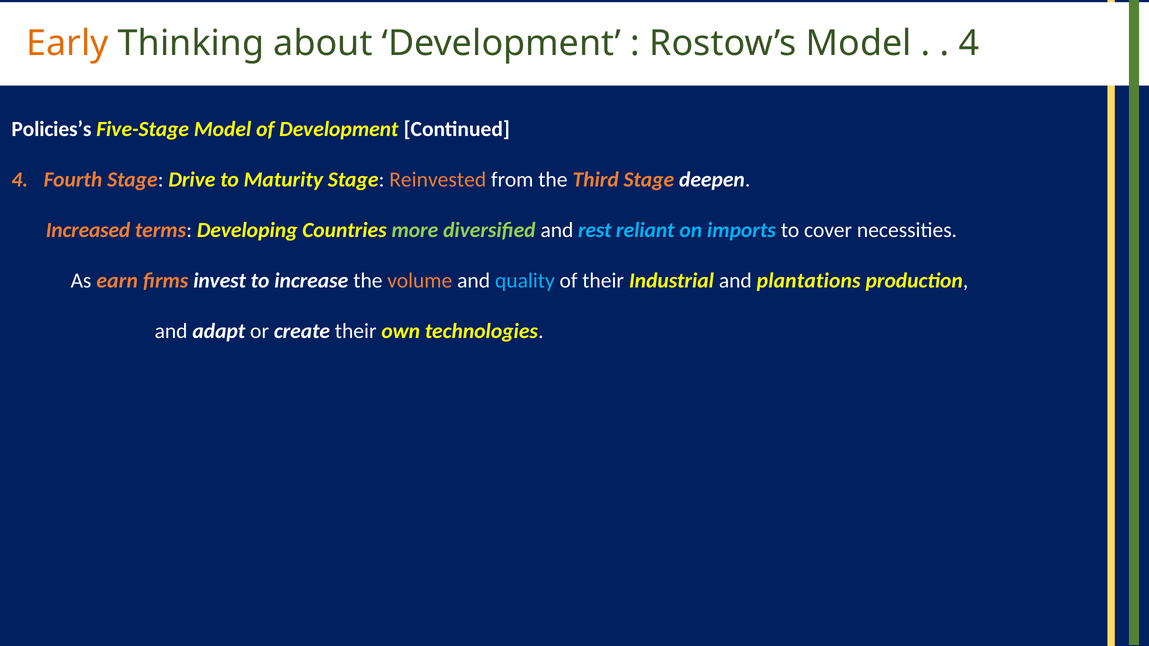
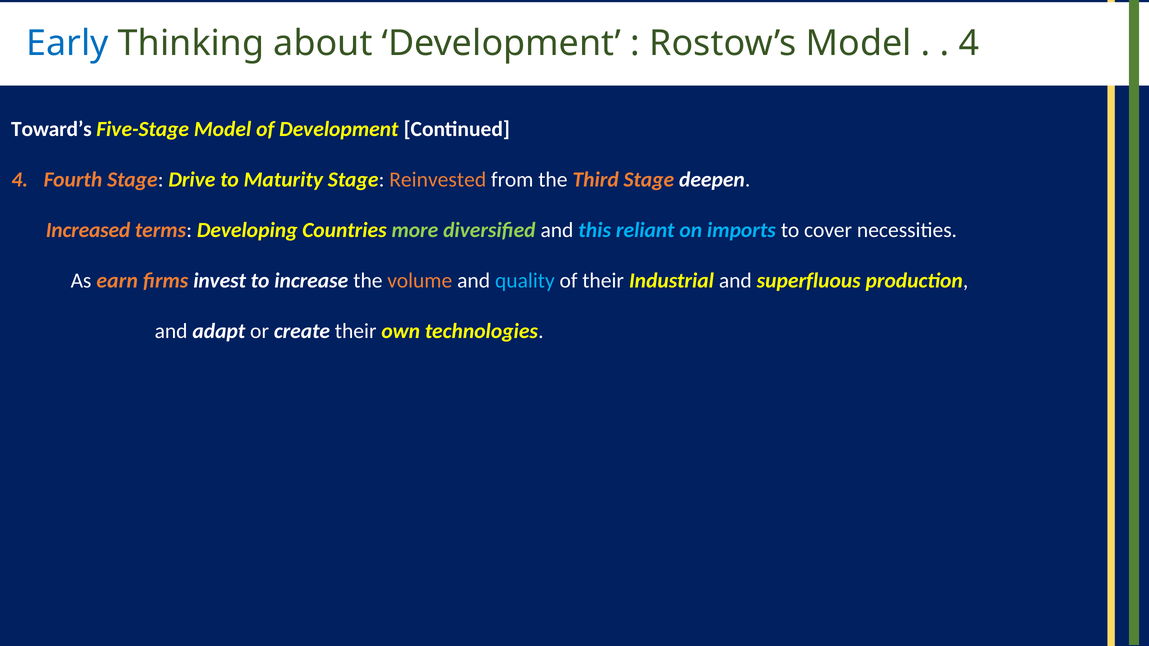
Early colour: orange -> blue
Policies’s: Policies’s -> Toward’s
rest: rest -> this
plantations: plantations -> superfluous
